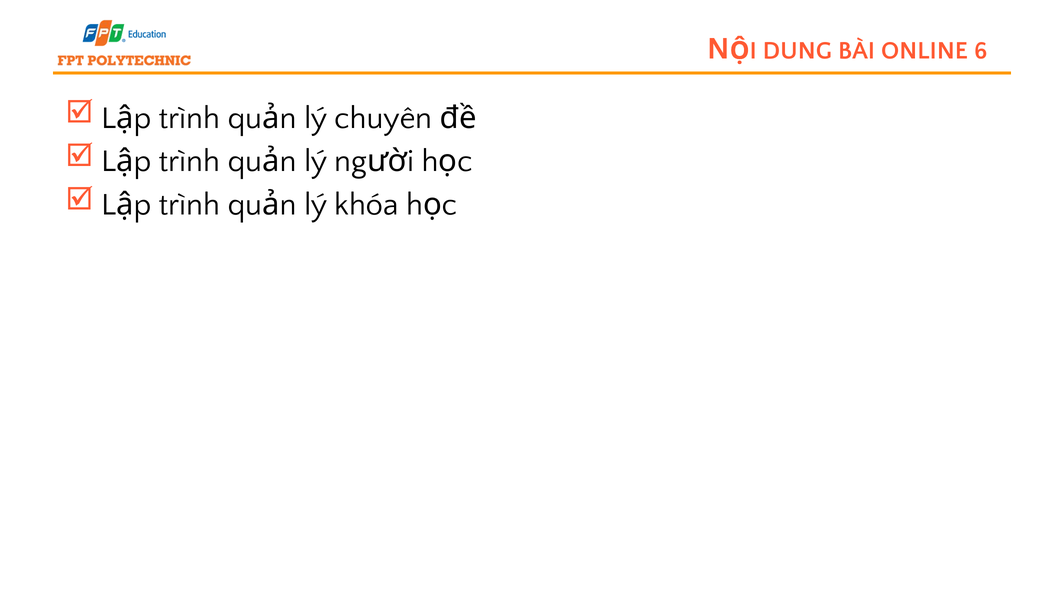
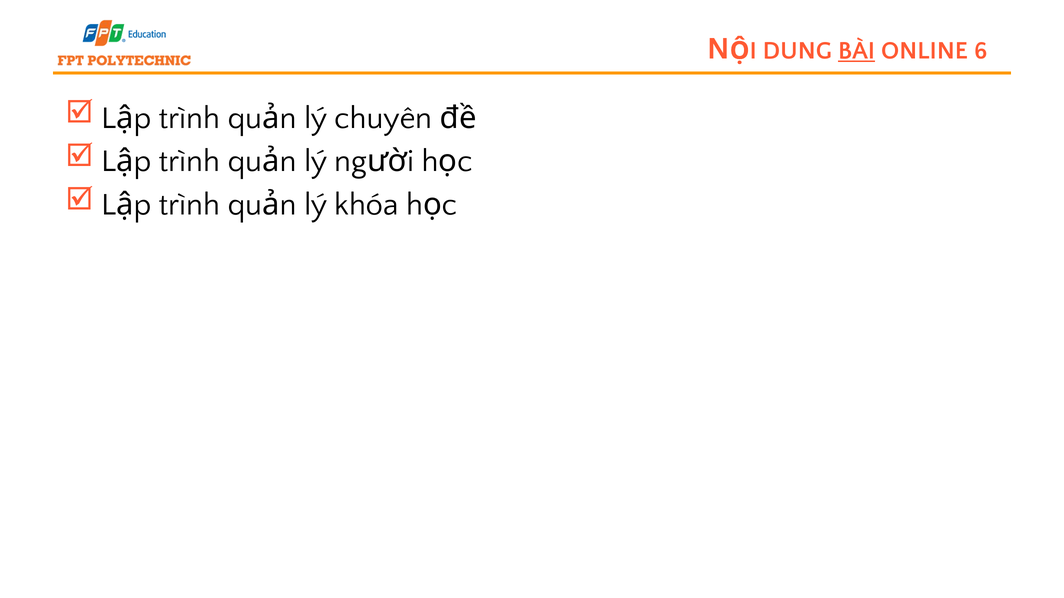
BÀI underline: none -> present
